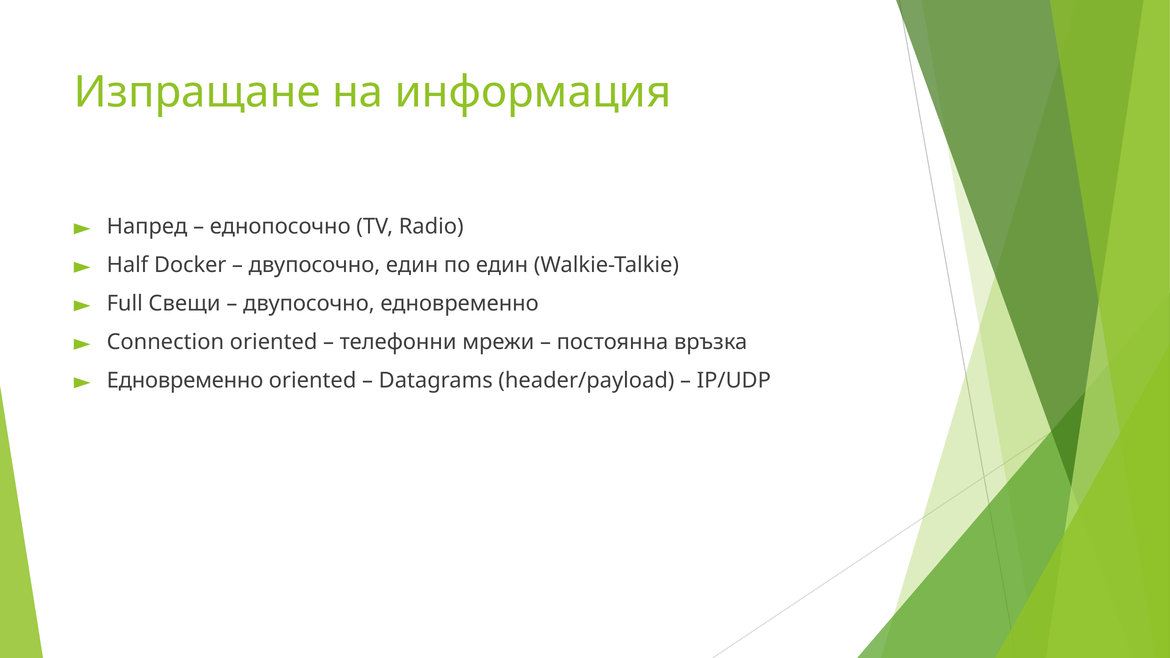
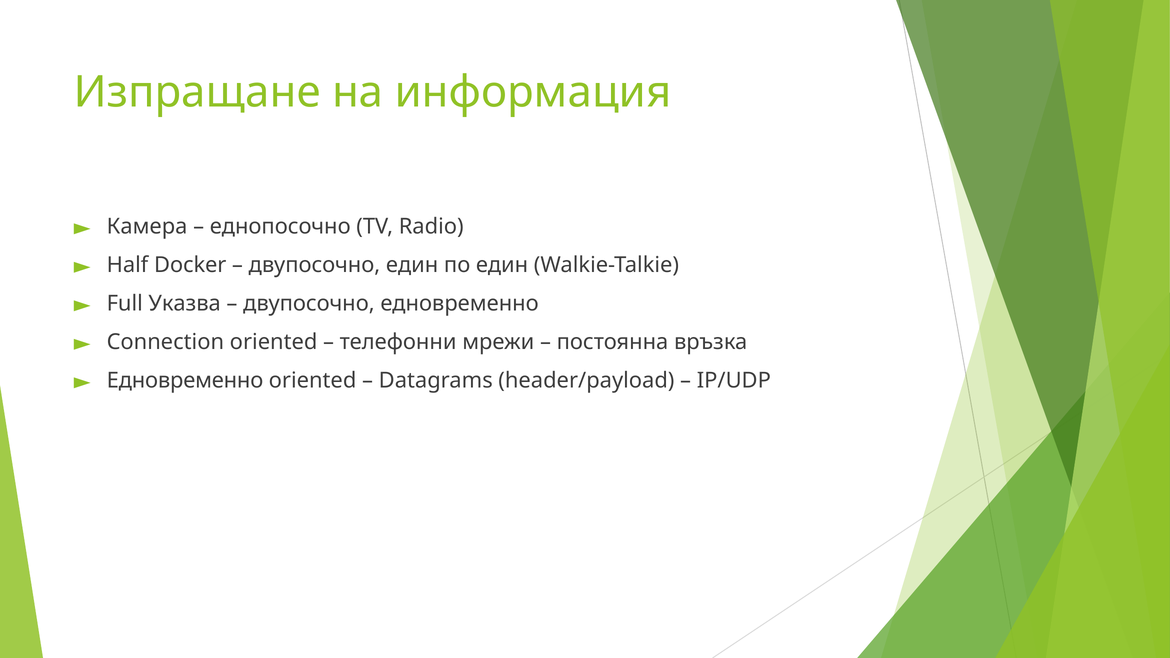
Напред: Напред -> Камера
Свещи: Свещи -> Указва
